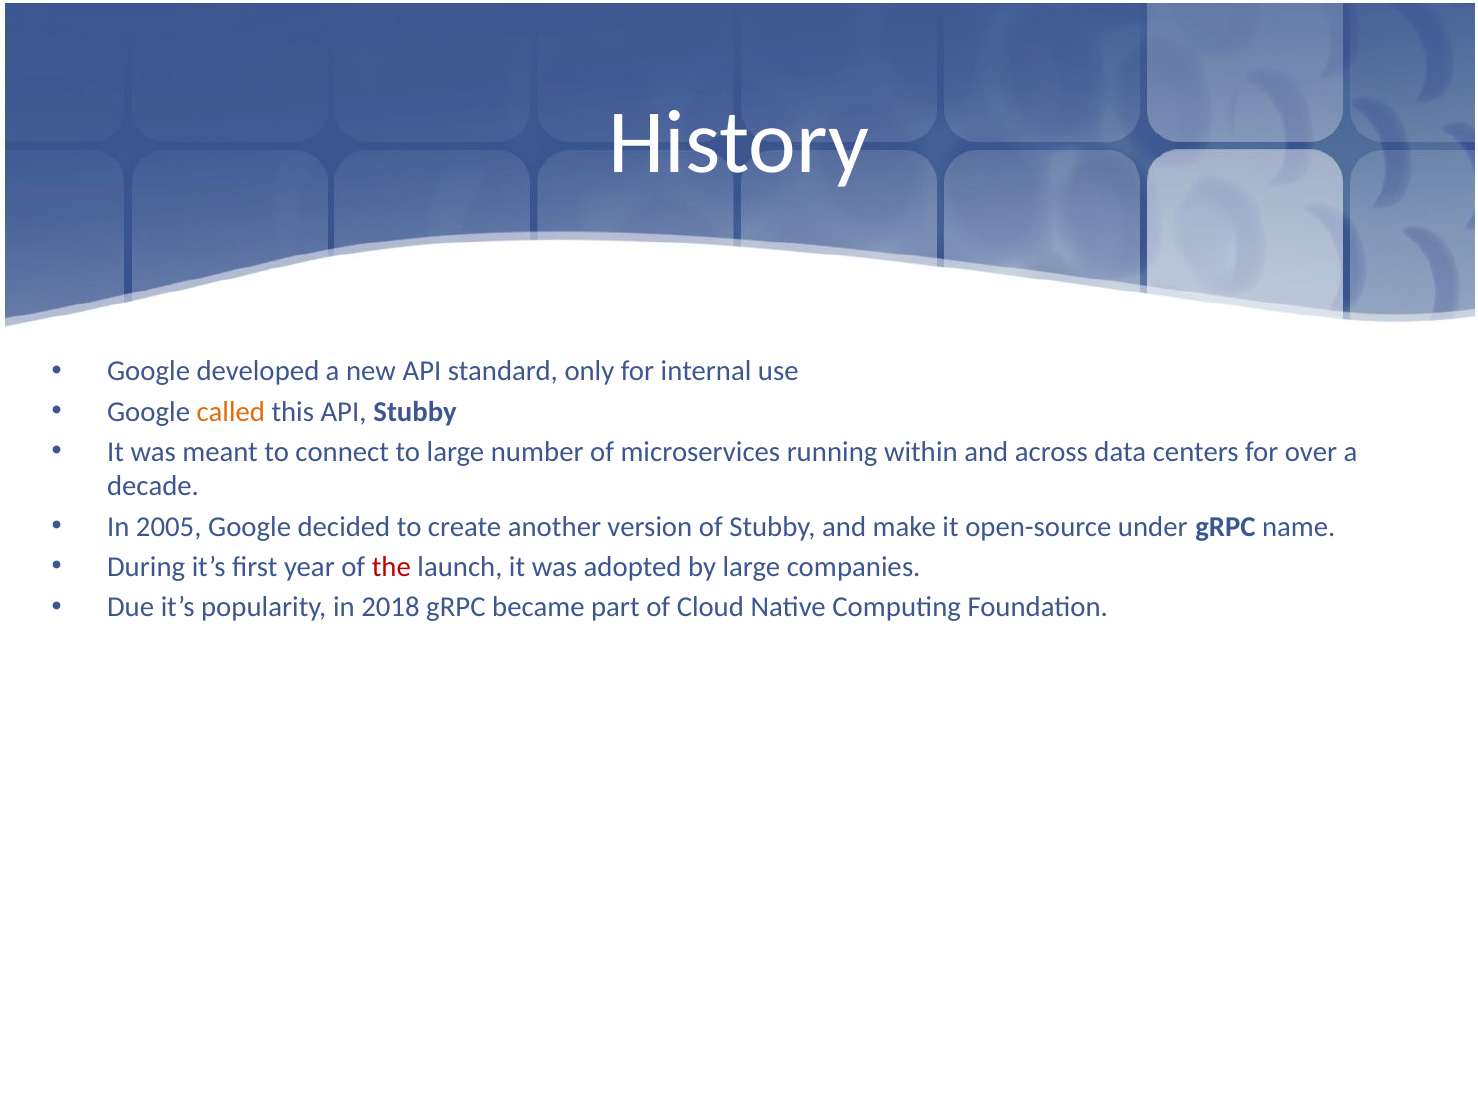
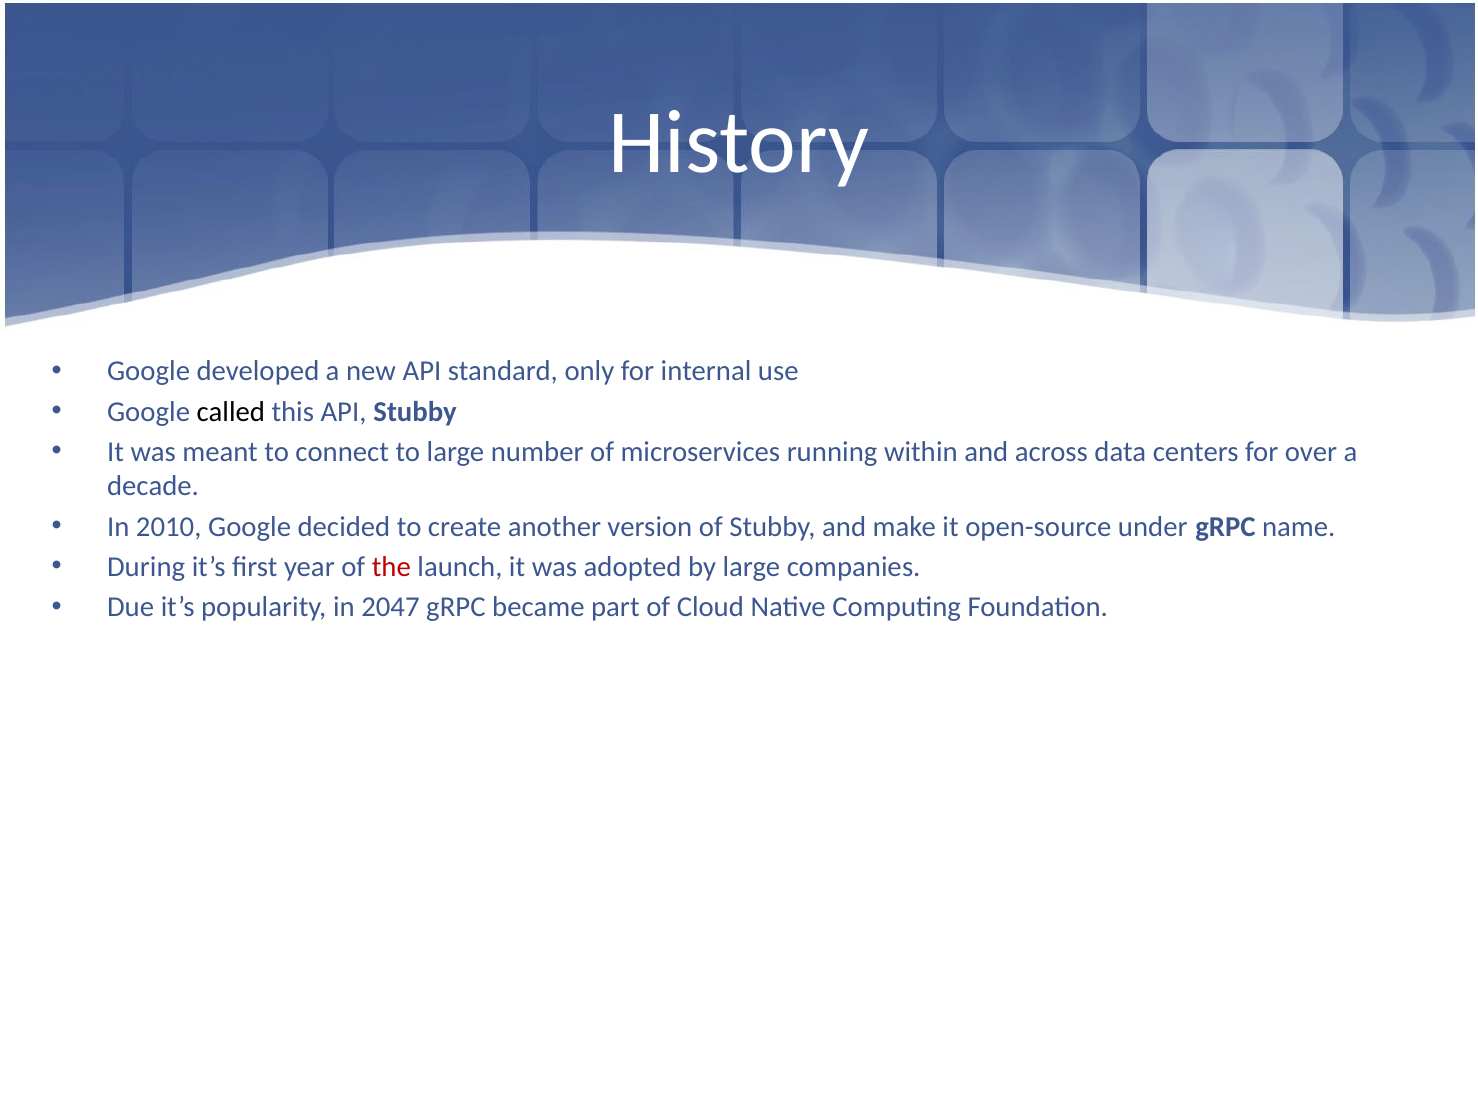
called colour: orange -> black
2005: 2005 -> 2010
2018: 2018 -> 2047
